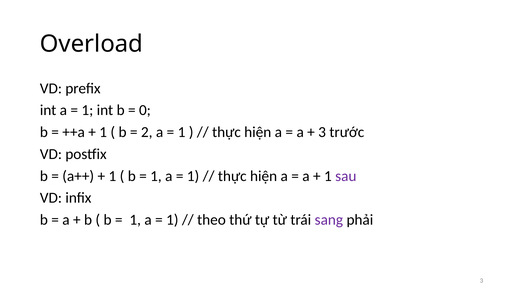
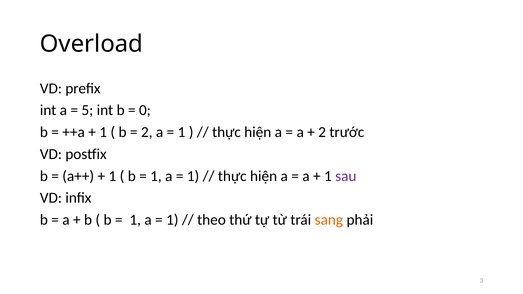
1 at (87, 110): 1 -> 5
3 at (322, 132): 3 -> 2
sang colour: purple -> orange
